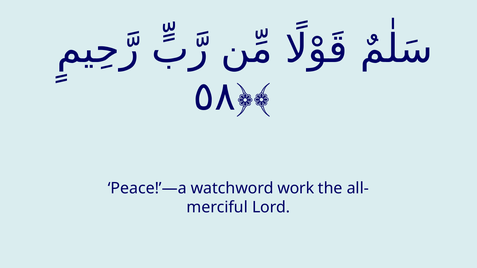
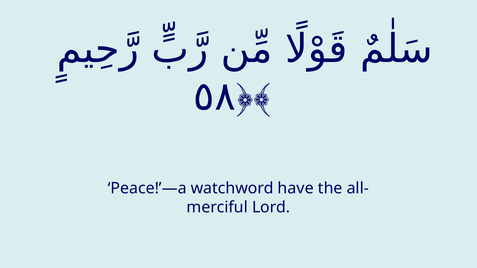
work: work -> have
